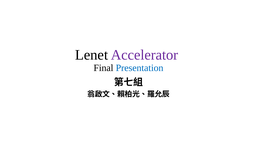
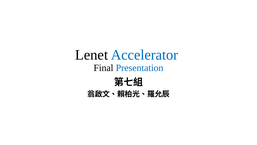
Accelerator colour: purple -> blue
